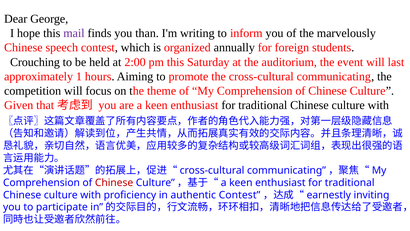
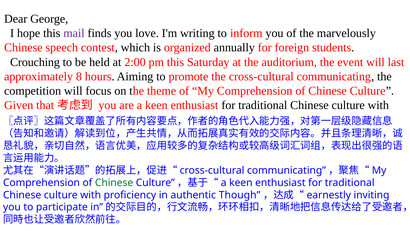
than: than -> love
1: 1 -> 8
Chinese at (114, 182) colour: red -> green
authentic Contest: Contest -> Though
